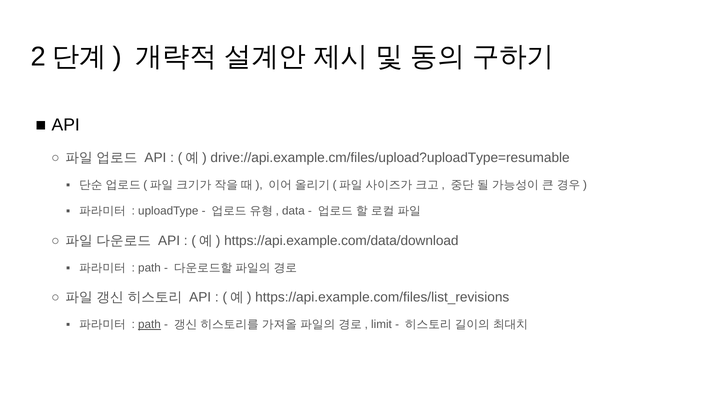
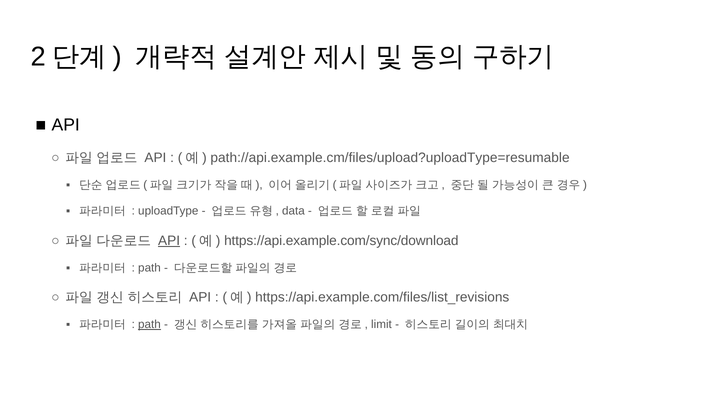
drive://api.example.cm/files/upload?uploadType=resumable: drive://api.example.cm/files/upload?uploadType=resumable -> path://api.example.cm/files/upload?uploadType=resumable
API at (169, 241) underline: none -> present
https://api.example.com/data/download: https://api.example.com/data/download -> https://api.example.com/sync/download
